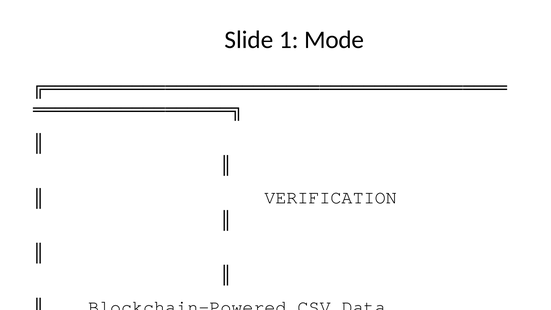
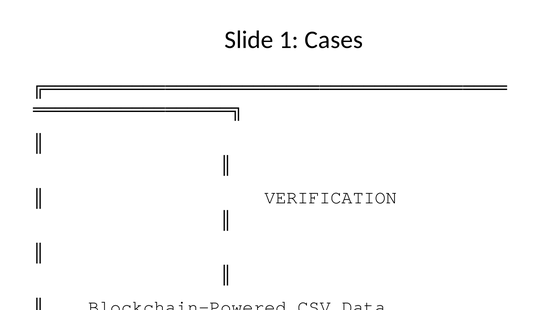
Mode: Mode -> Cases
